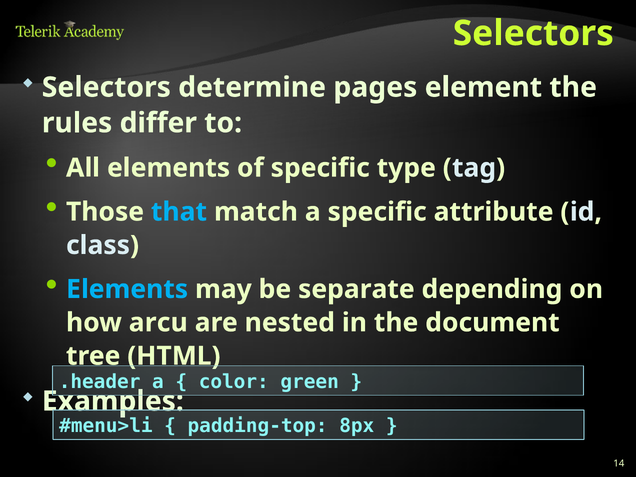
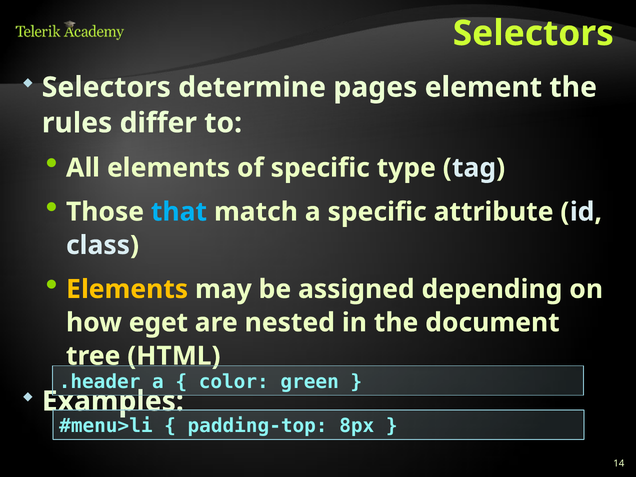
Elements at (127, 289) colour: light blue -> yellow
separate: separate -> assigned
arcu: arcu -> eget
